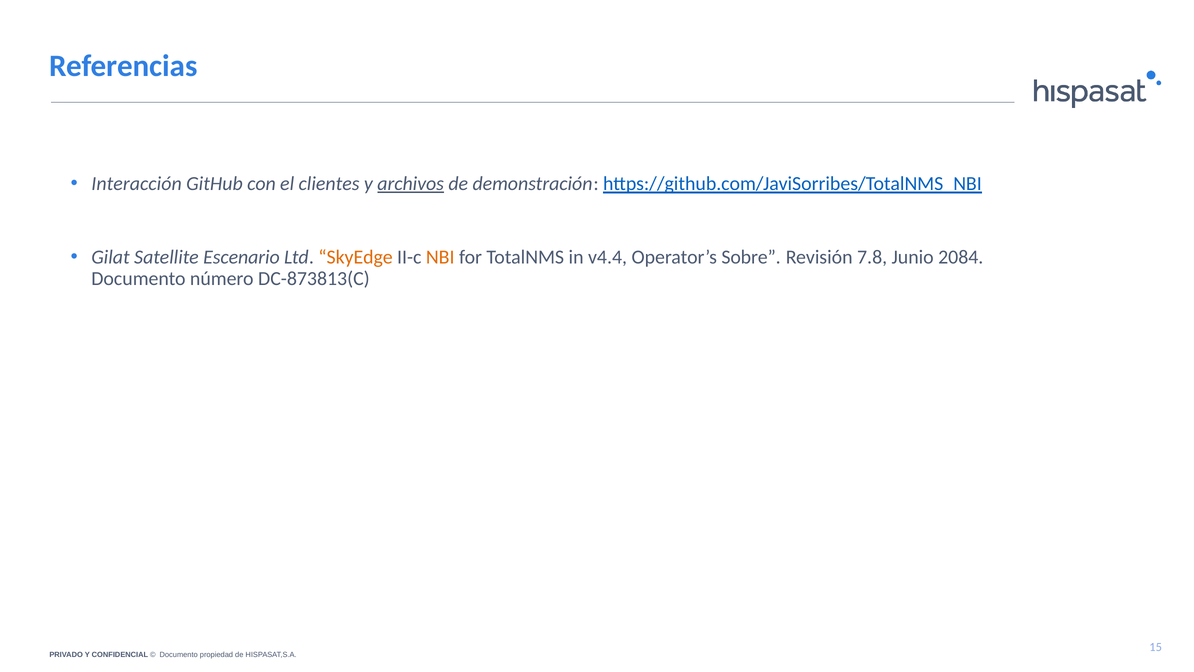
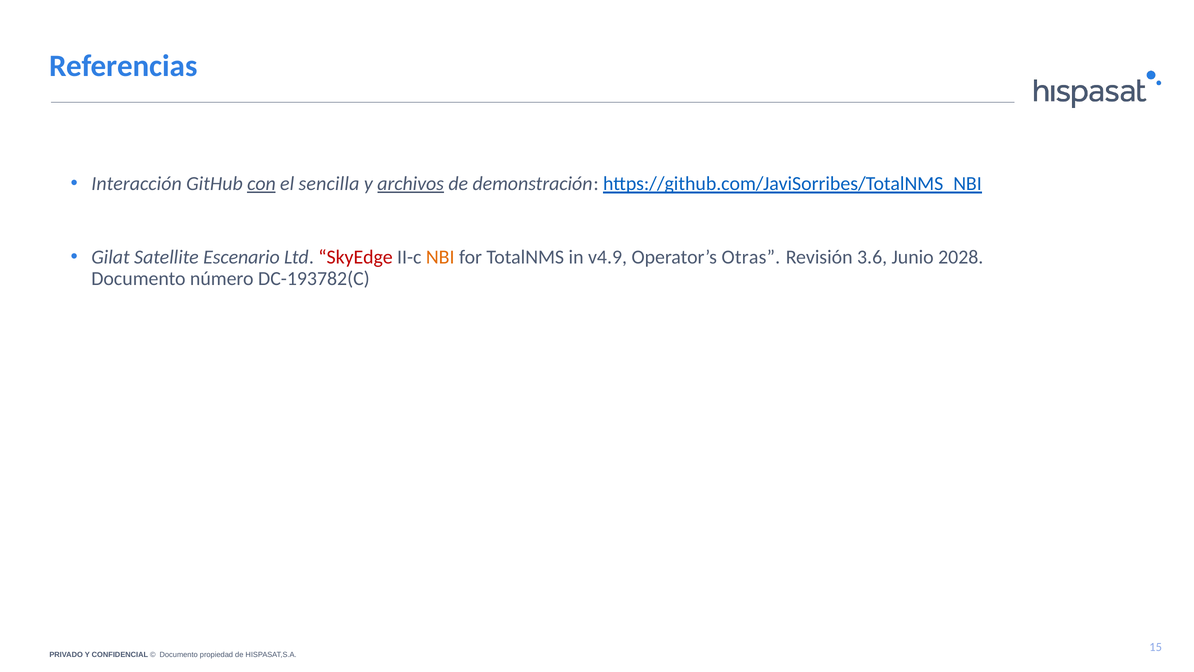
con underline: none -> present
clientes: clientes -> sencilla
SkyEdge colour: orange -> red
v4.4: v4.4 -> v4.9
Sobre: Sobre -> Otras
7.8: 7.8 -> 3.6
2084: 2084 -> 2028
DC-873813(C: DC-873813(C -> DC-193782(C
